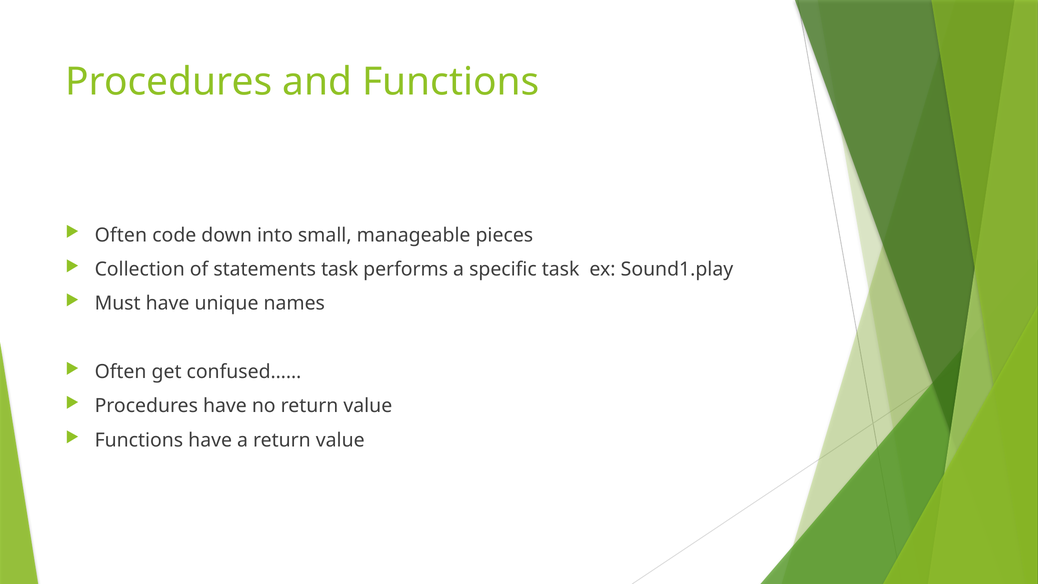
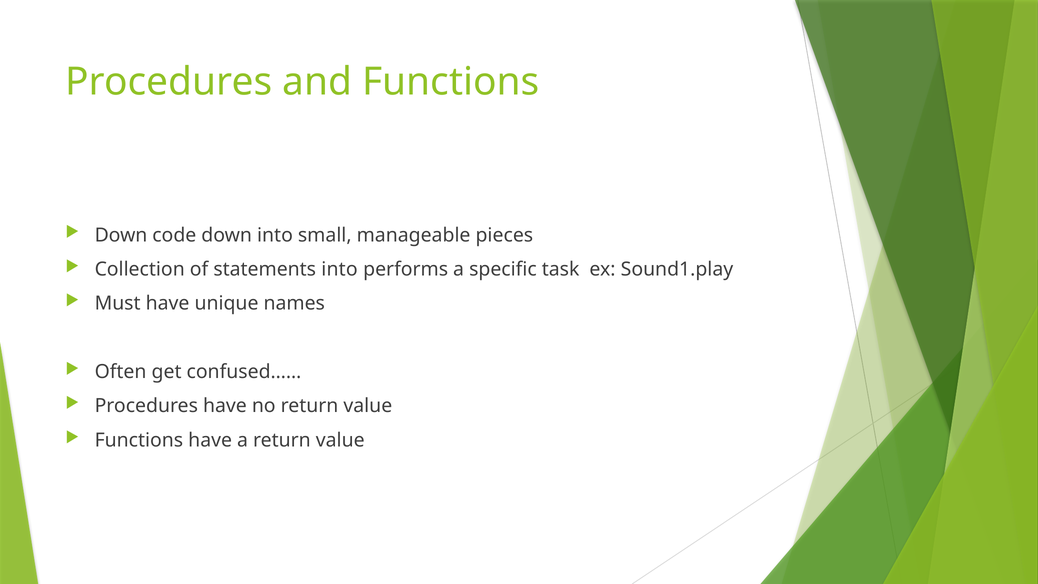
Often at (121, 235): Often -> Down
statements task: task -> into
